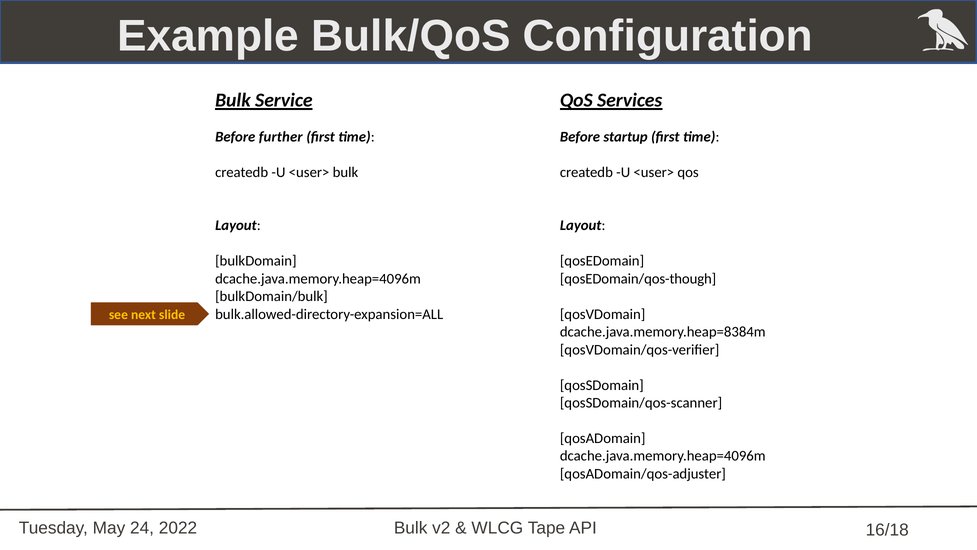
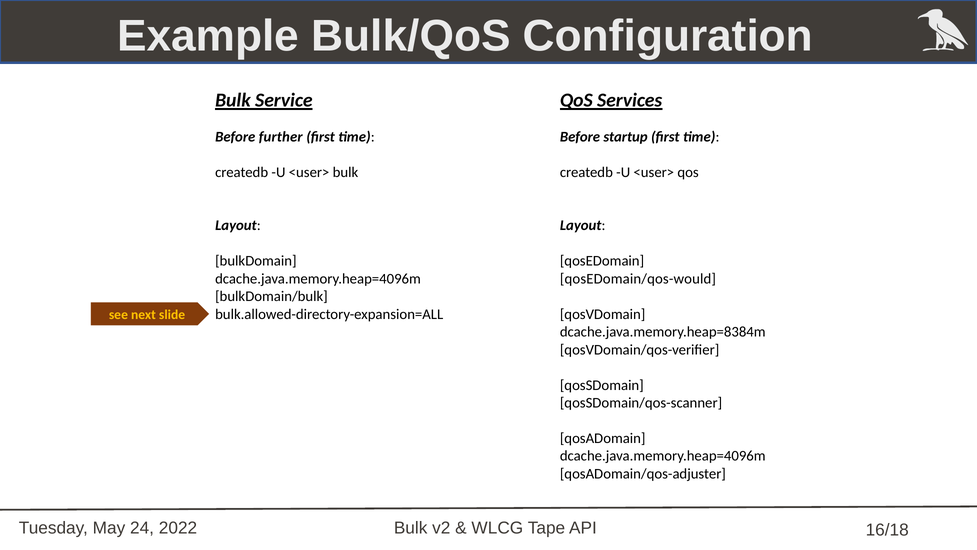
qosEDomain/qos-though: qosEDomain/qos-though -> qosEDomain/qos-would
